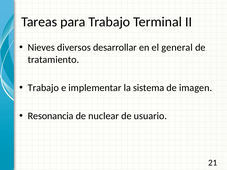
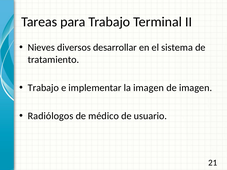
general: general -> sistema
la sistema: sistema -> imagen
Resonancia: Resonancia -> Radiólogos
nuclear: nuclear -> médico
